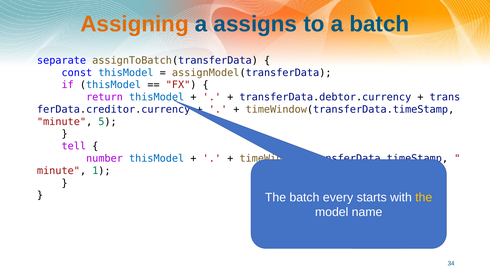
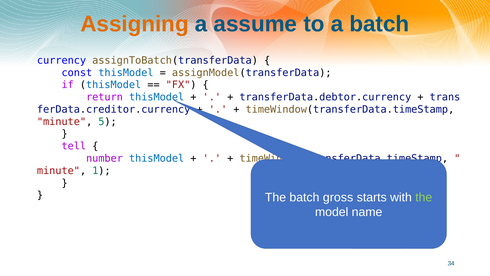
assigns: assigns -> assume
separate: separate -> currency
every: every -> gross
the at (424, 197) colour: yellow -> light green
